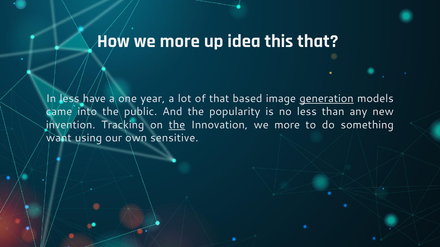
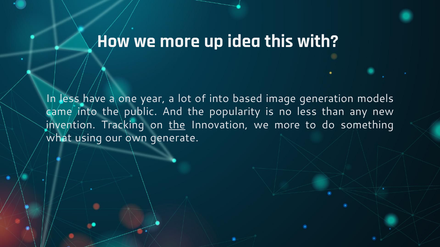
this that: that -> with
of that: that -> into
generation underline: present -> none
want: want -> what
sensitive: sensitive -> generate
